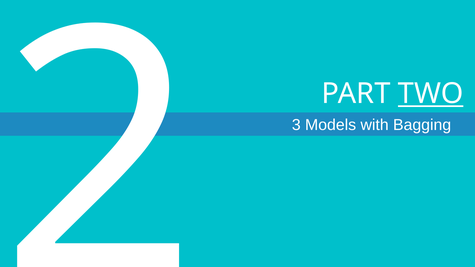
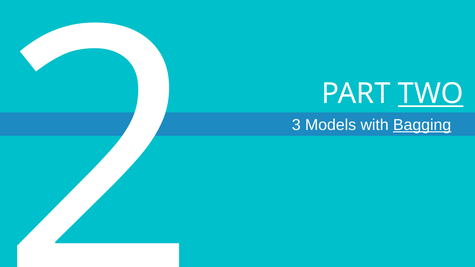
Bagging underline: none -> present
